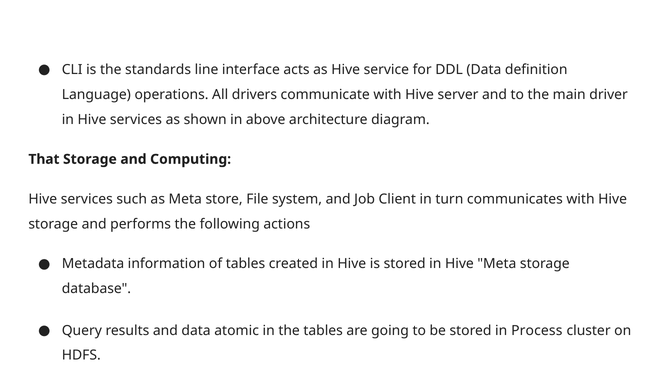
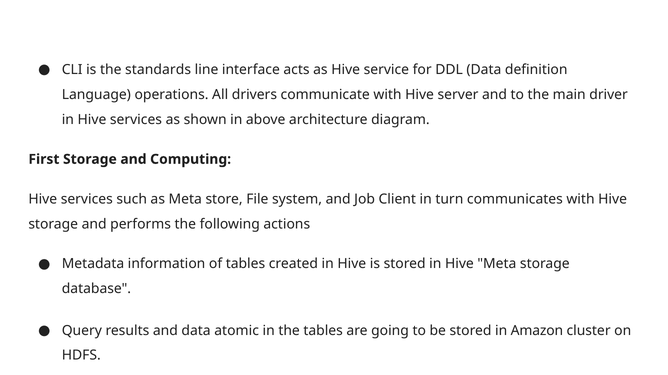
That: That -> First
Process: Process -> Amazon
